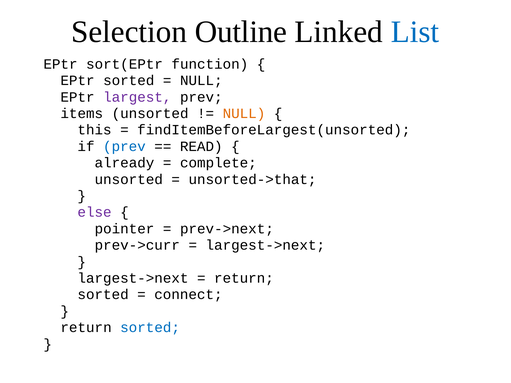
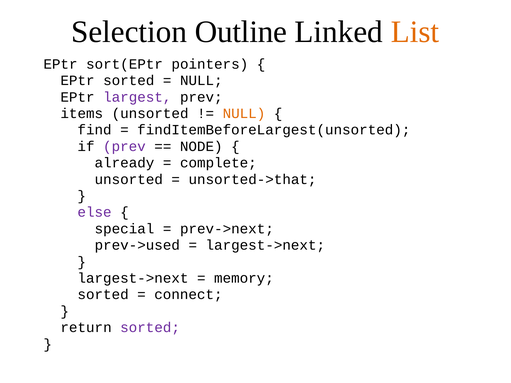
List colour: blue -> orange
function: function -> pointers
this: this -> find
prev at (124, 147) colour: blue -> purple
READ: READ -> NODE
pointer: pointer -> special
prev->curr: prev->curr -> prev->used
return at (244, 278): return -> memory
sorted at (150, 328) colour: blue -> purple
